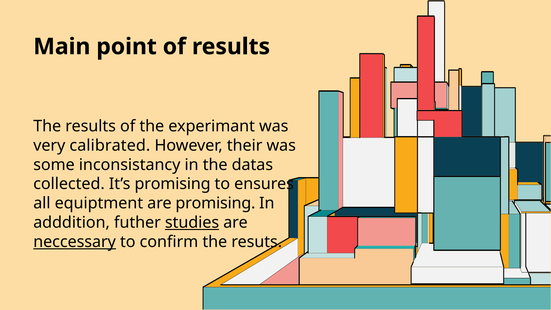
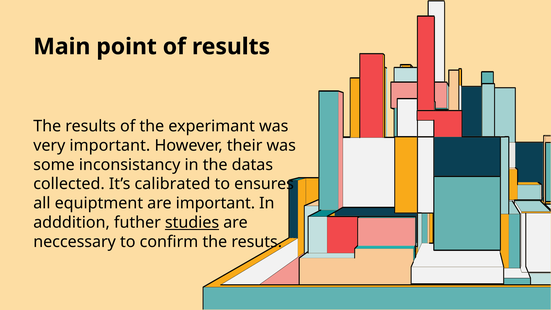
very calibrated: calibrated -> important
It’s promising: promising -> calibrated
are promising: promising -> important
neccessary underline: present -> none
